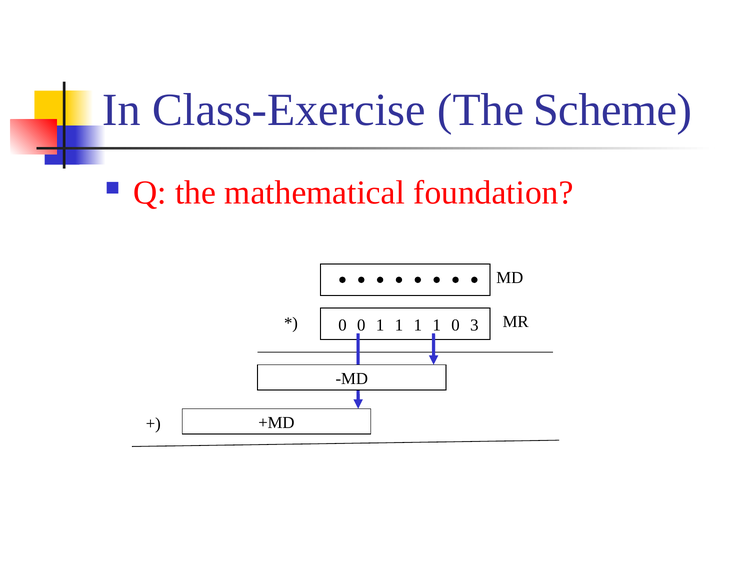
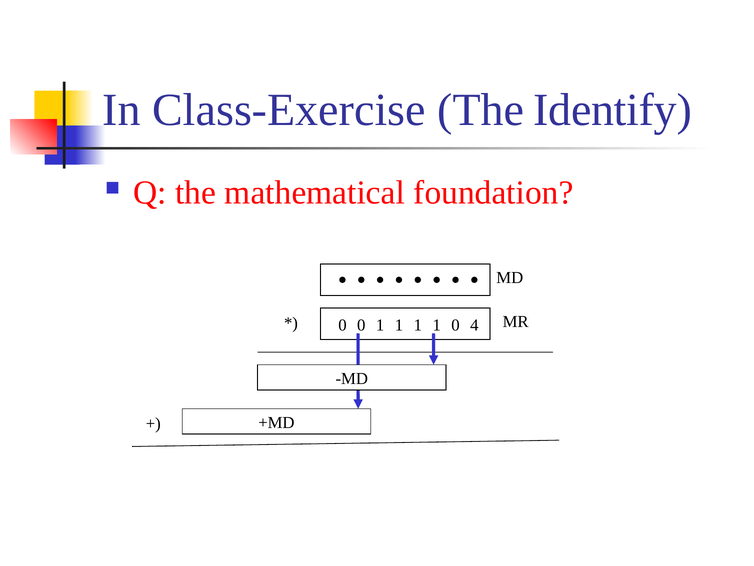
Scheme: Scheme -> Identify
3: 3 -> 4
